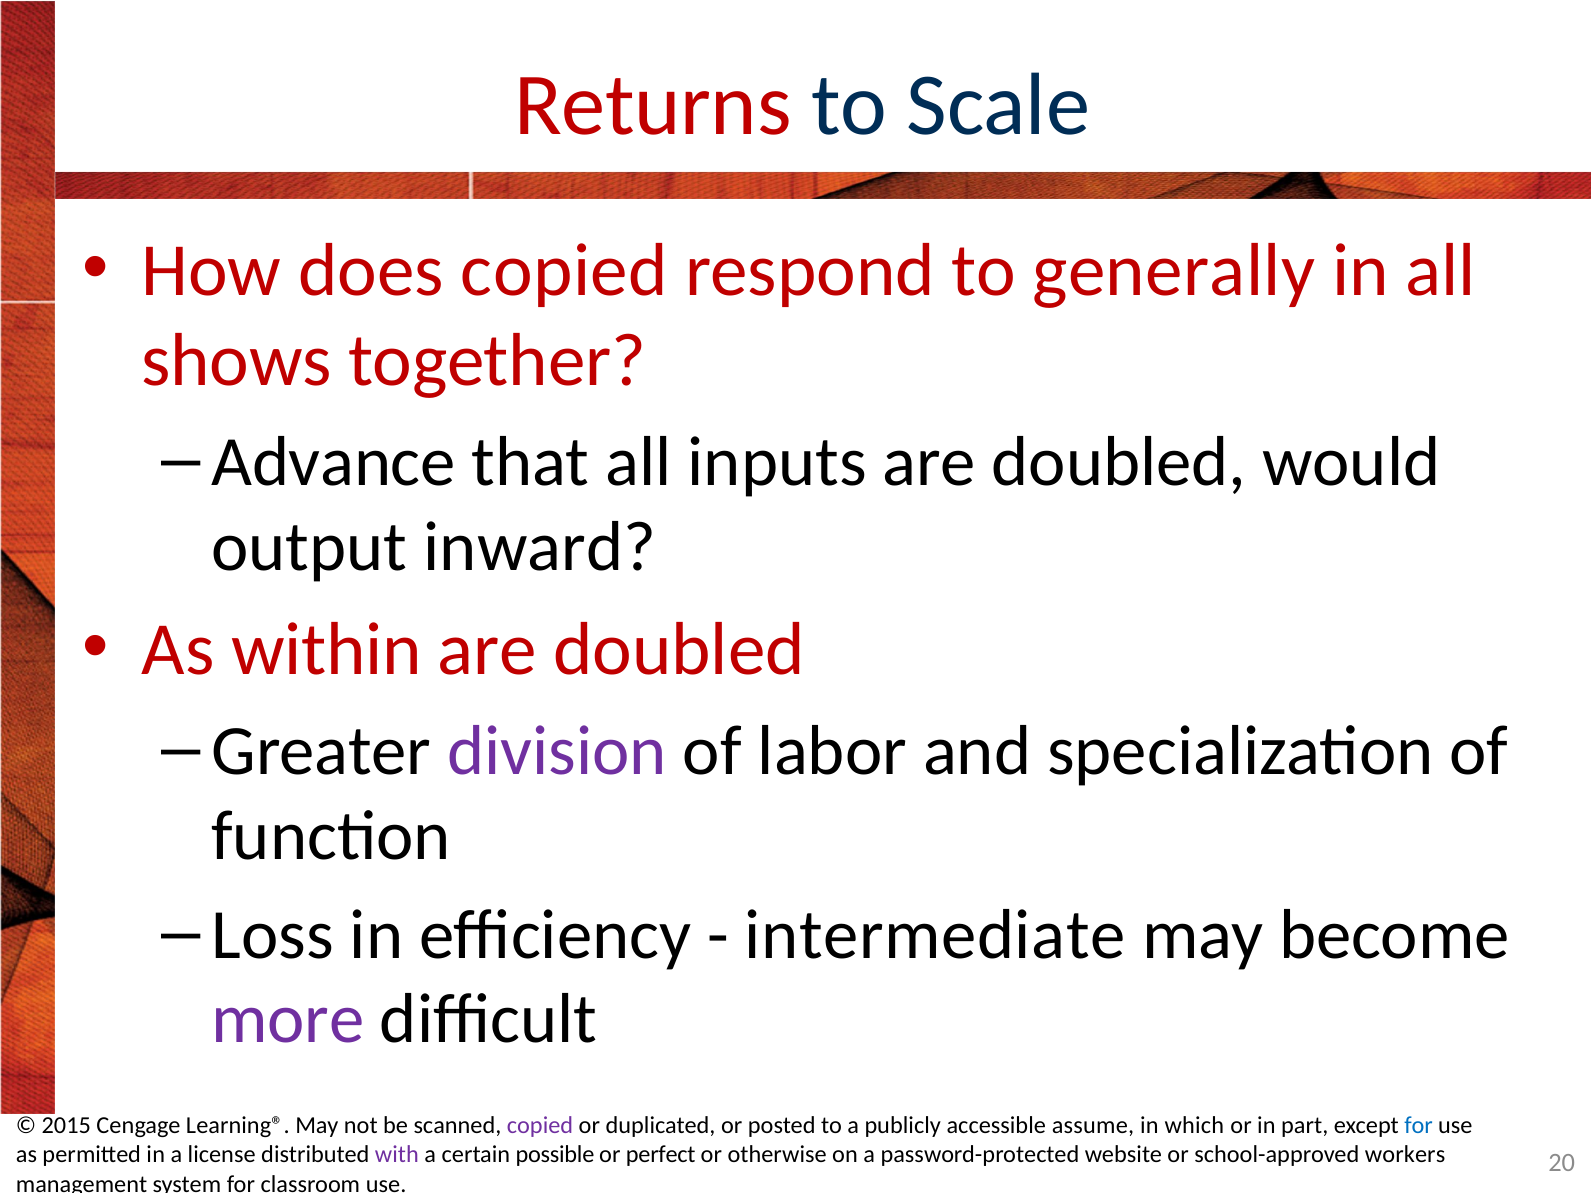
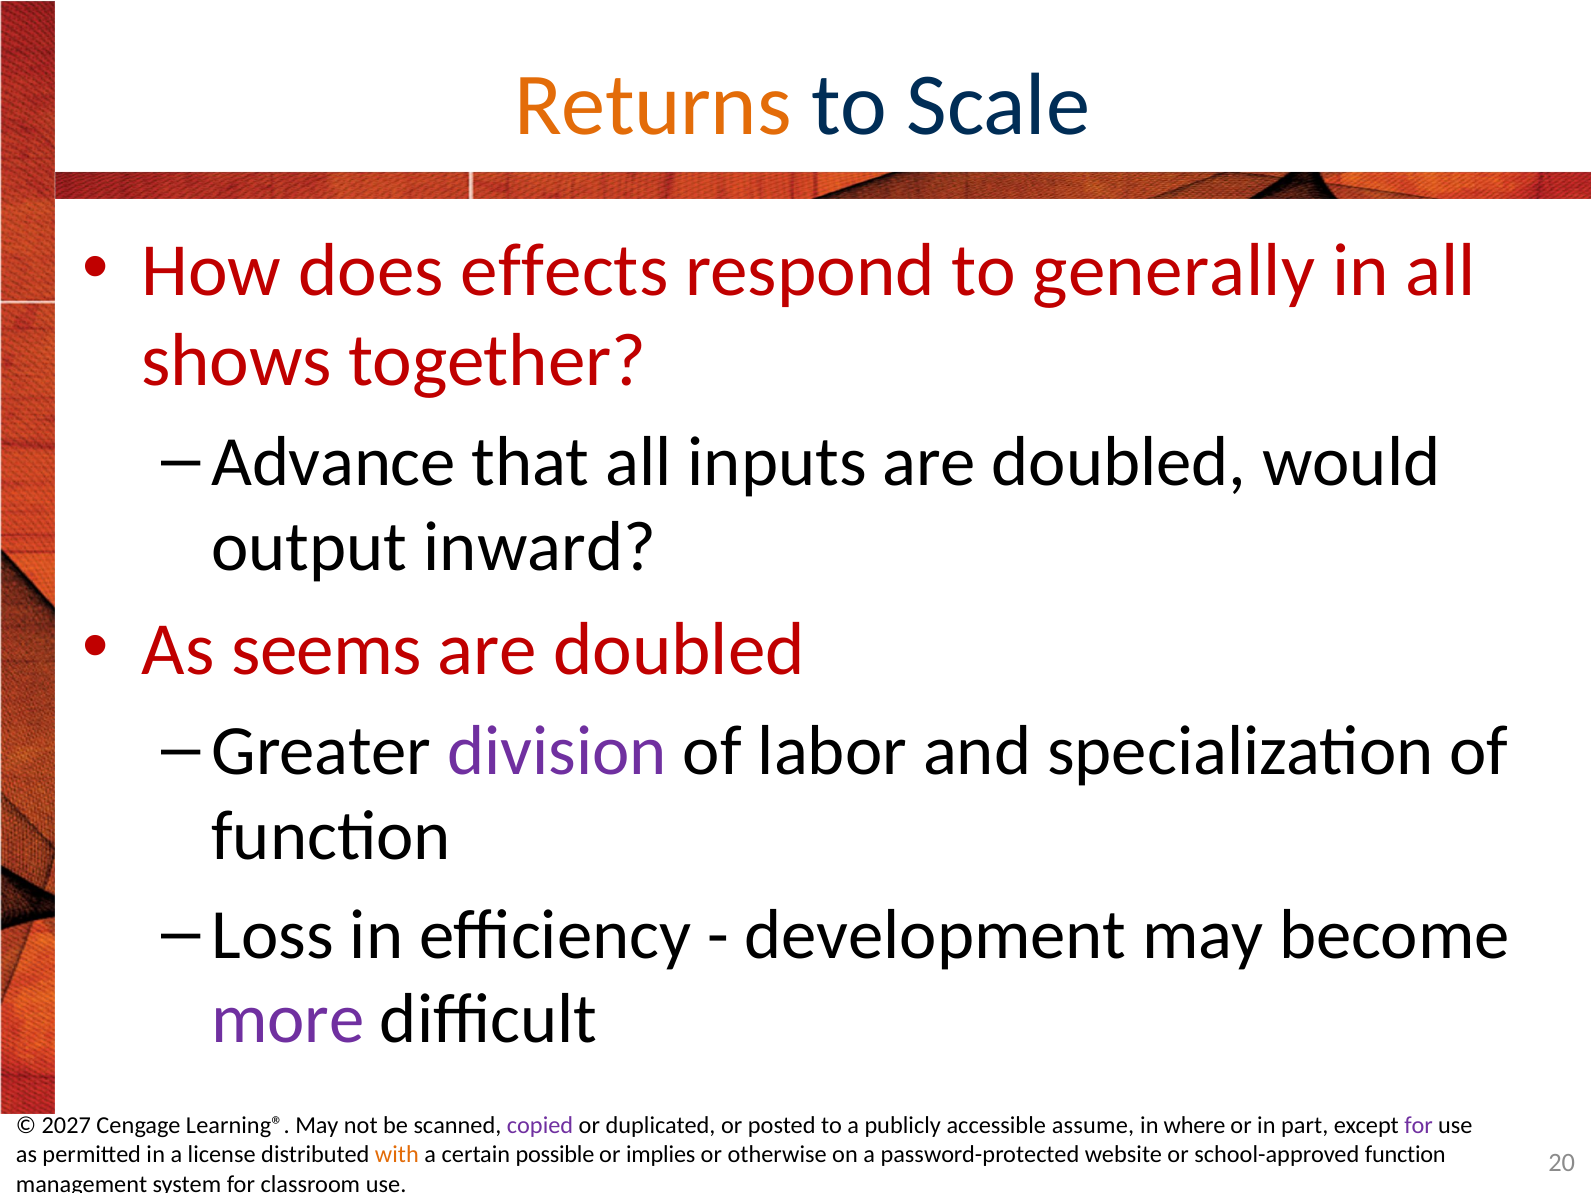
Returns colour: red -> orange
does copied: copied -> effects
within: within -> seems
intermediate: intermediate -> development
2015: 2015 -> 2027
which: which -> where
for at (1419, 1126) colour: blue -> purple
with colour: purple -> orange
perfect: perfect -> implies
school-approved workers: workers -> function
